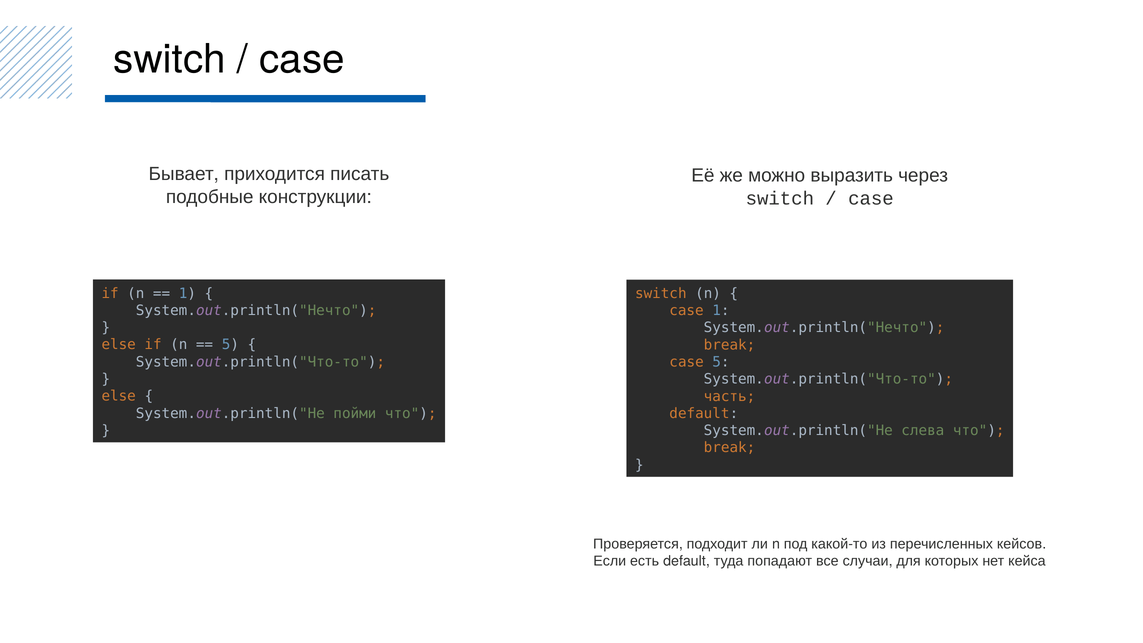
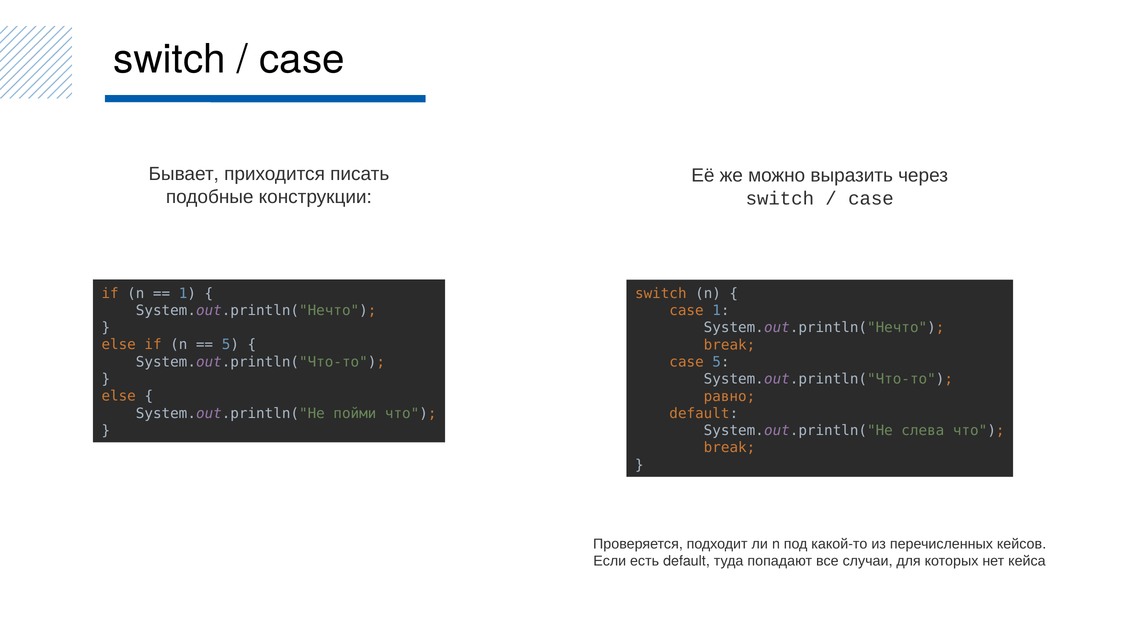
часть: часть -> равно
